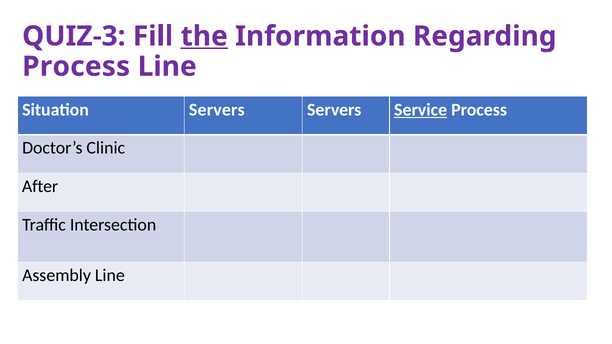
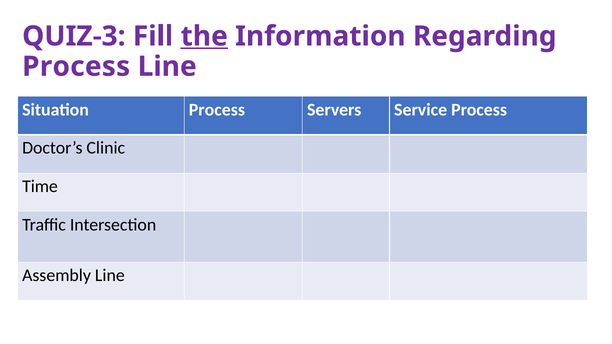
Situation Servers: Servers -> Process
Service underline: present -> none
After: After -> Time
